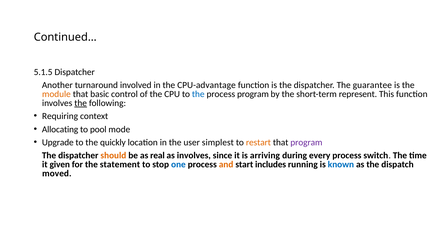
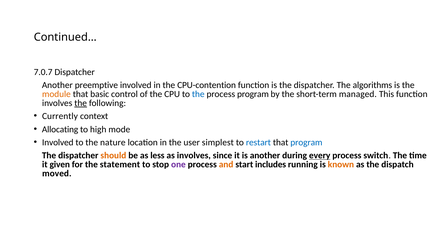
5.1.5: 5.1.5 -> 7.0.7
turnaround: turnaround -> preemptive
CPU-advantage: CPU-advantage -> CPU-contention
guarantee: guarantee -> algorithms
represent: represent -> managed
Requiring: Requiring -> Currently
pool: pool -> high
Upgrade at (58, 143): Upgrade -> Involved
quickly: quickly -> nature
restart colour: orange -> blue
program at (306, 143) colour: purple -> blue
real: real -> less
is arriving: arriving -> another
every underline: none -> present
one colour: blue -> purple
known colour: blue -> orange
